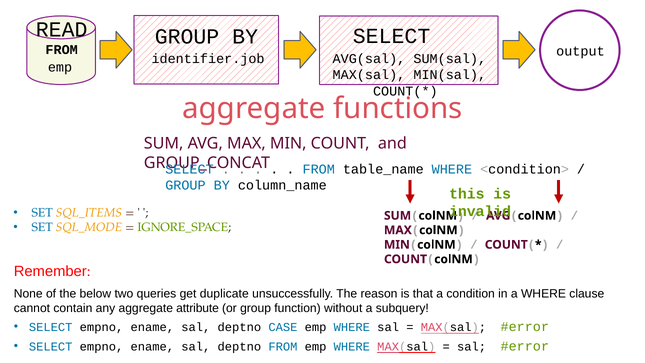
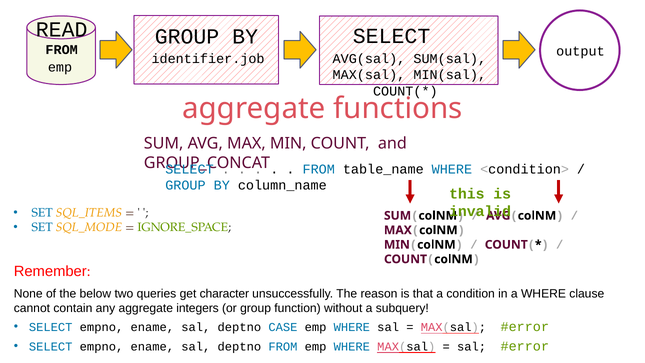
duplicate: duplicate -> character
attribute: attribute -> integers
